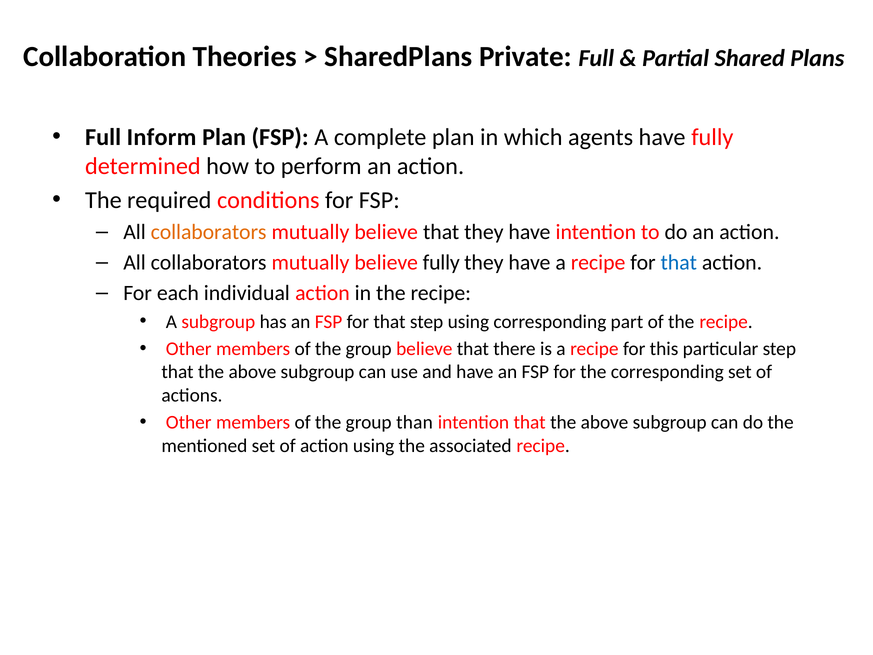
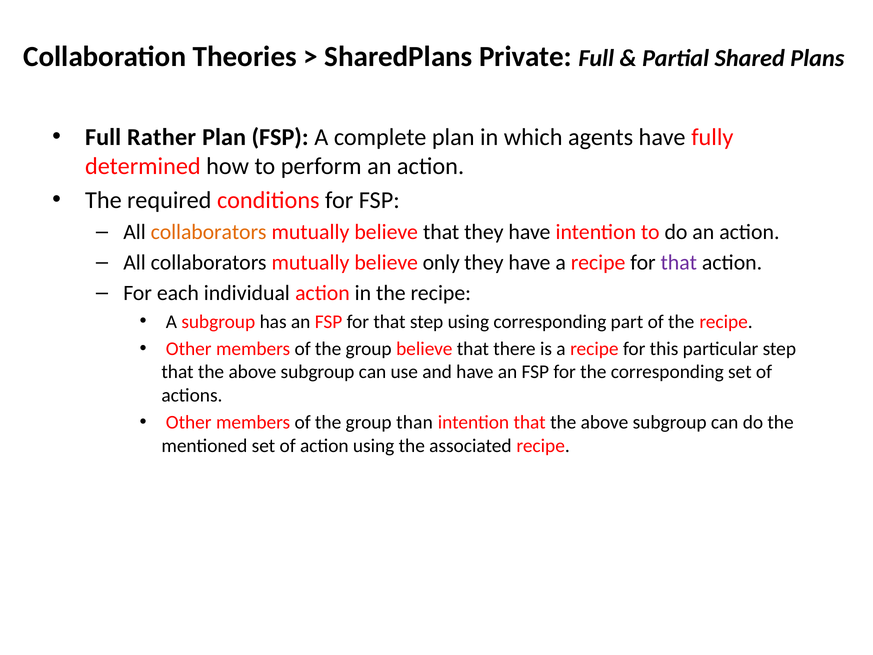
Inform: Inform -> Rather
believe fully: fully -> only
that at (679, 263) colour: blue -> purple
